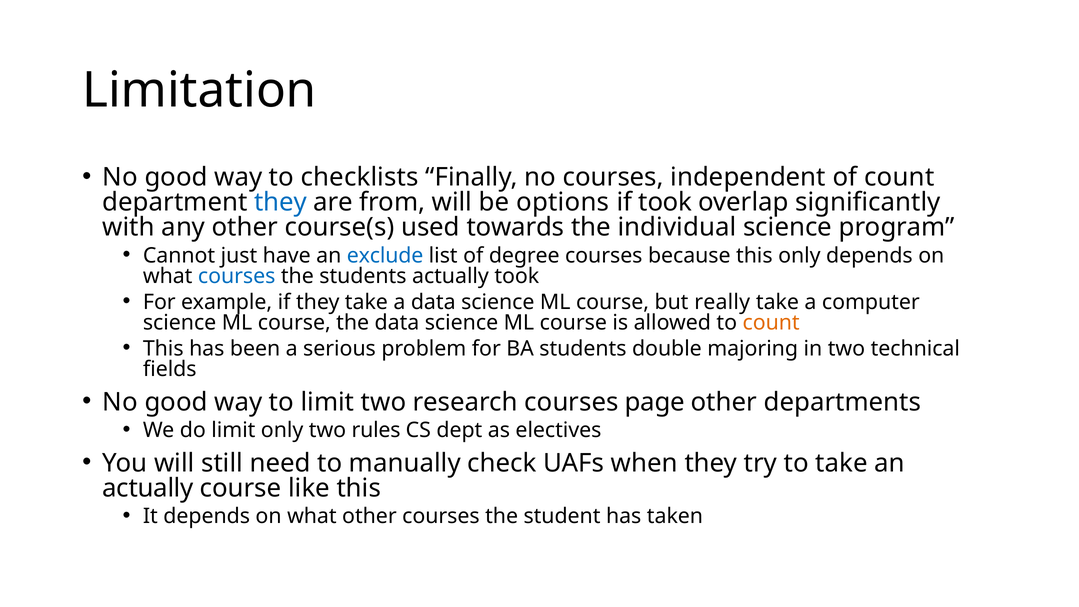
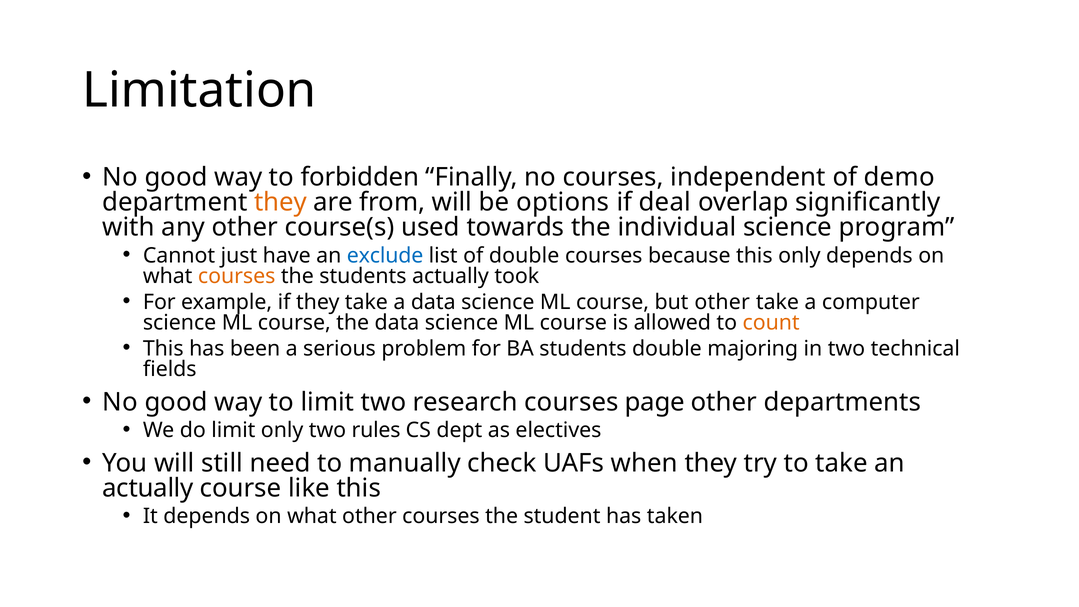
checklists: checklists -> forbidden
of count: count -> demo
they at (280, 202) colour: blue -> orange
if took: took -> deal
of degree: degree -> double
courses at (237, 276) colour: blue -> orange
but really: really -> other
